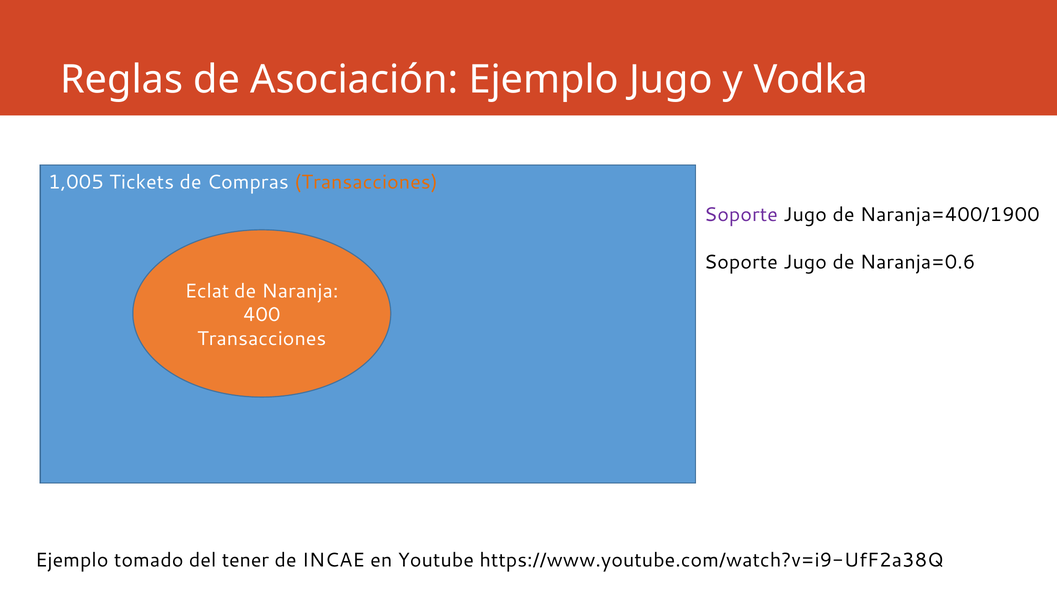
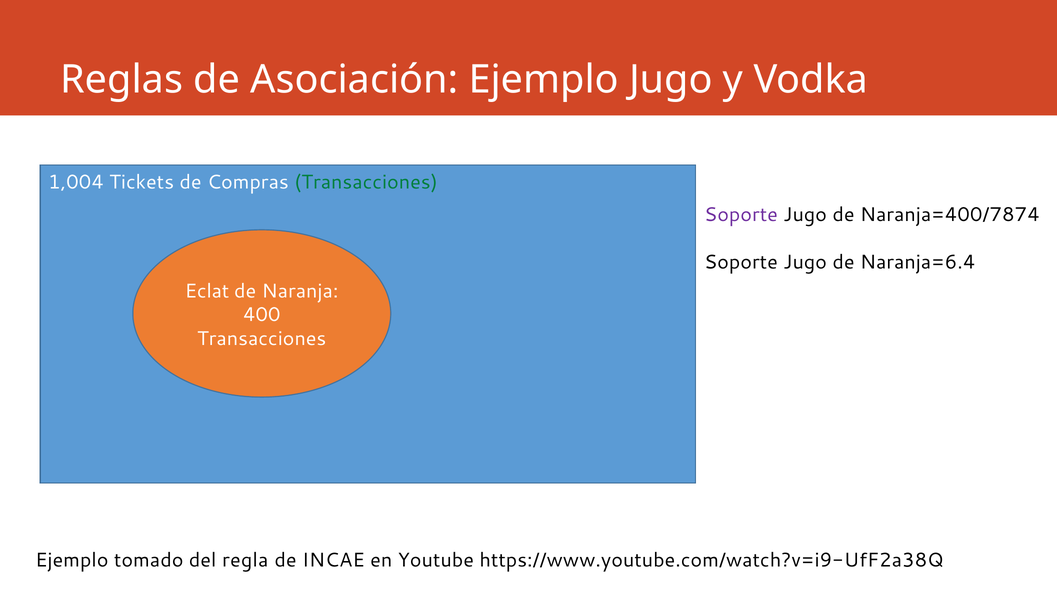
1,005: 1,005 -> 1,004
Transacciones at (366, 182) colour: orange -> green
Naranja=400/1900: Naranja=400/1900 -> Naranja=400/7874
Naranja=0.6: Naranja=0.6 -> Naranja=6.4
tener: tener -> regla
